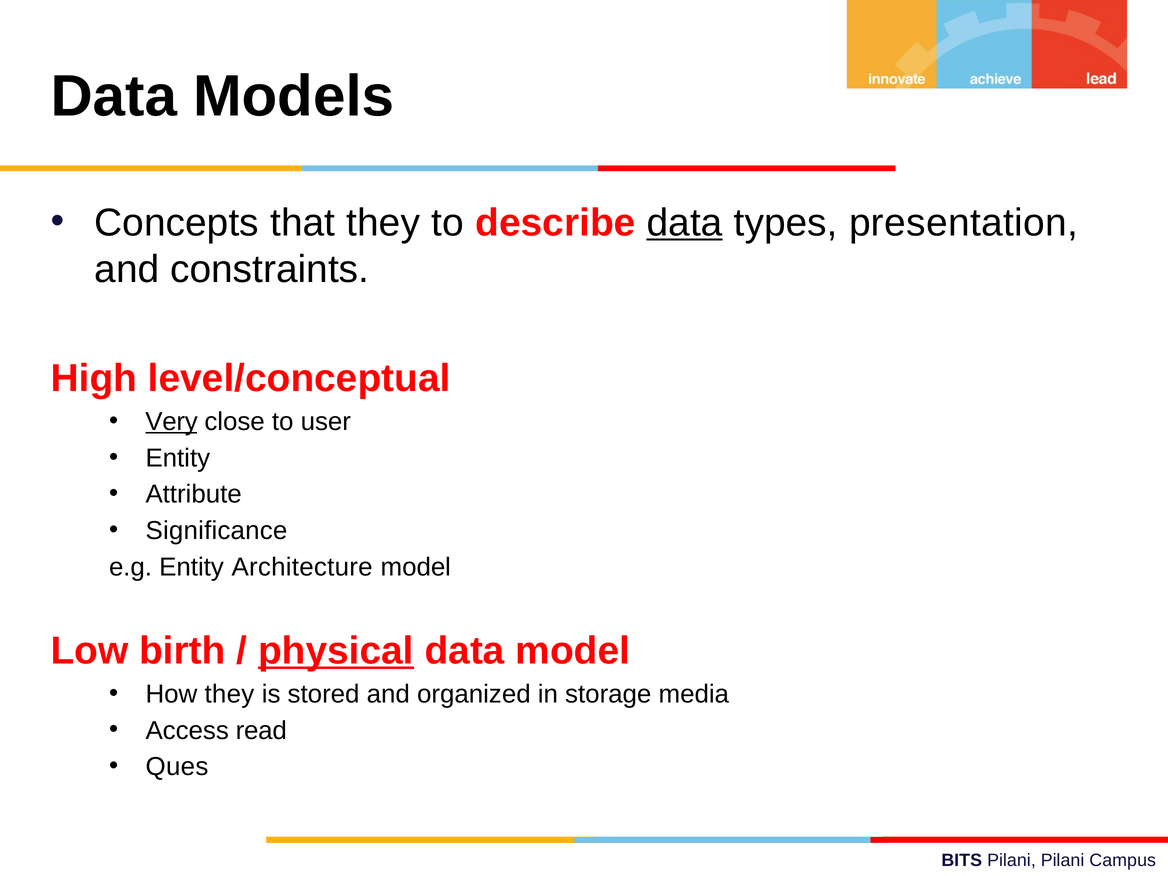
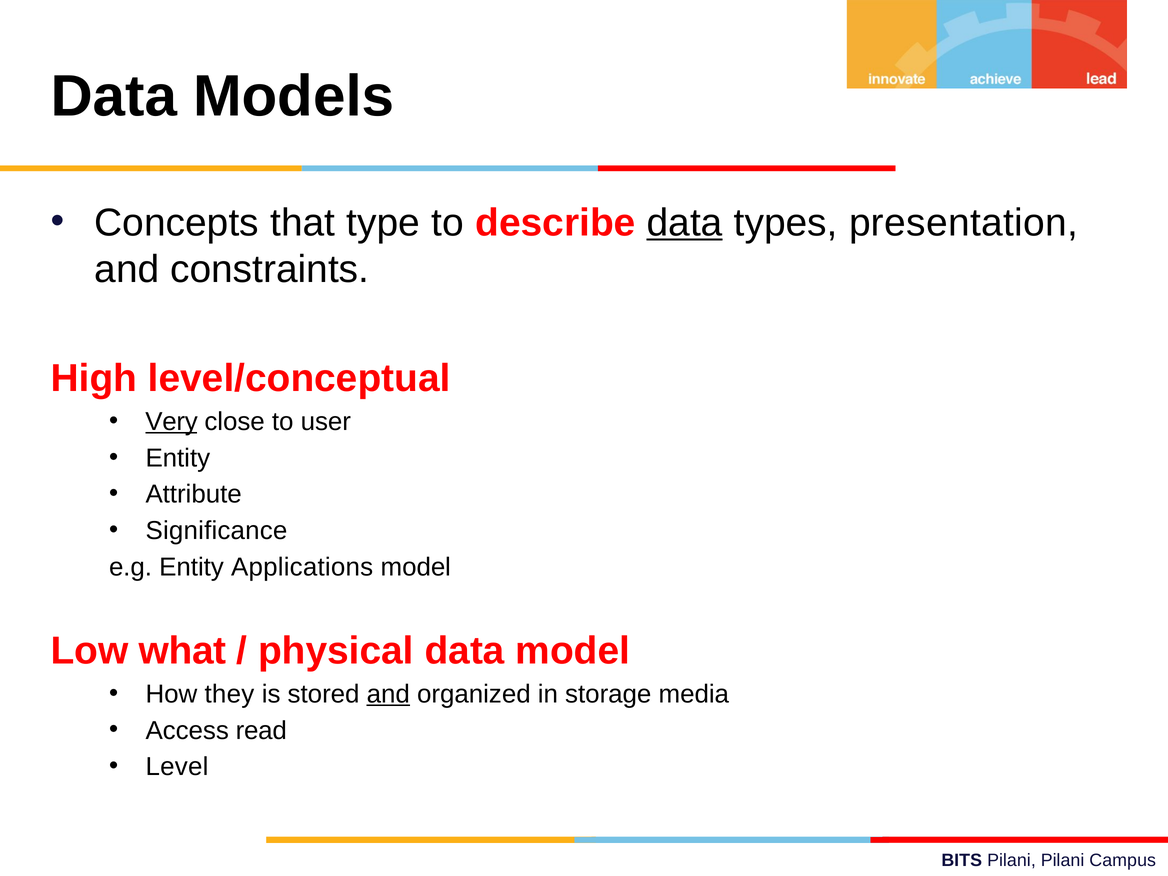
that they: they -> type
Architecture: Architecture -> Applications
birth: birth -> what
physical underline: present -> none
and at (388, 694) underline: none -> present
Ques: Ques -> Level
